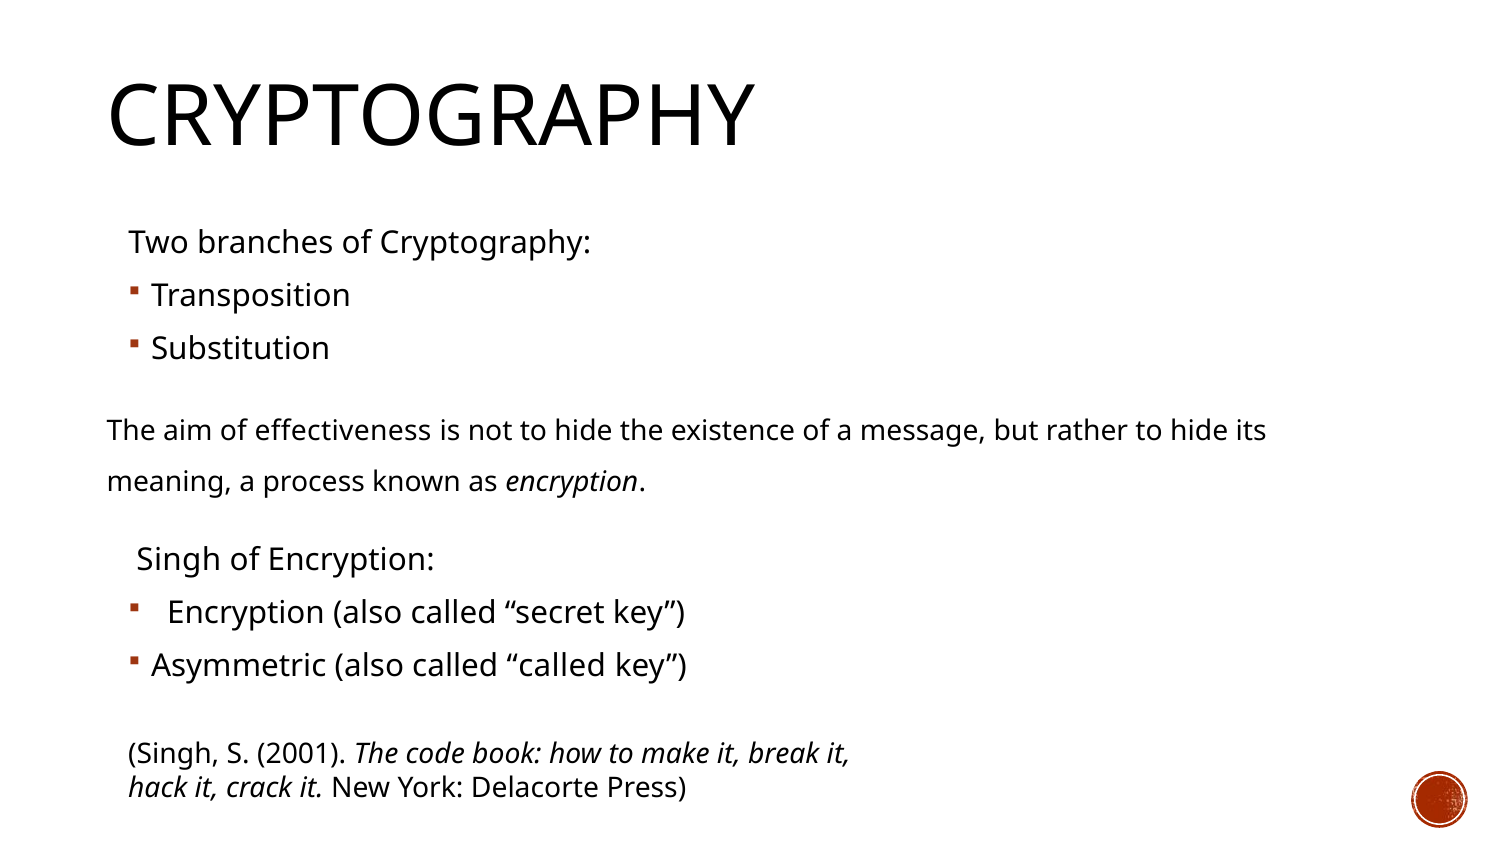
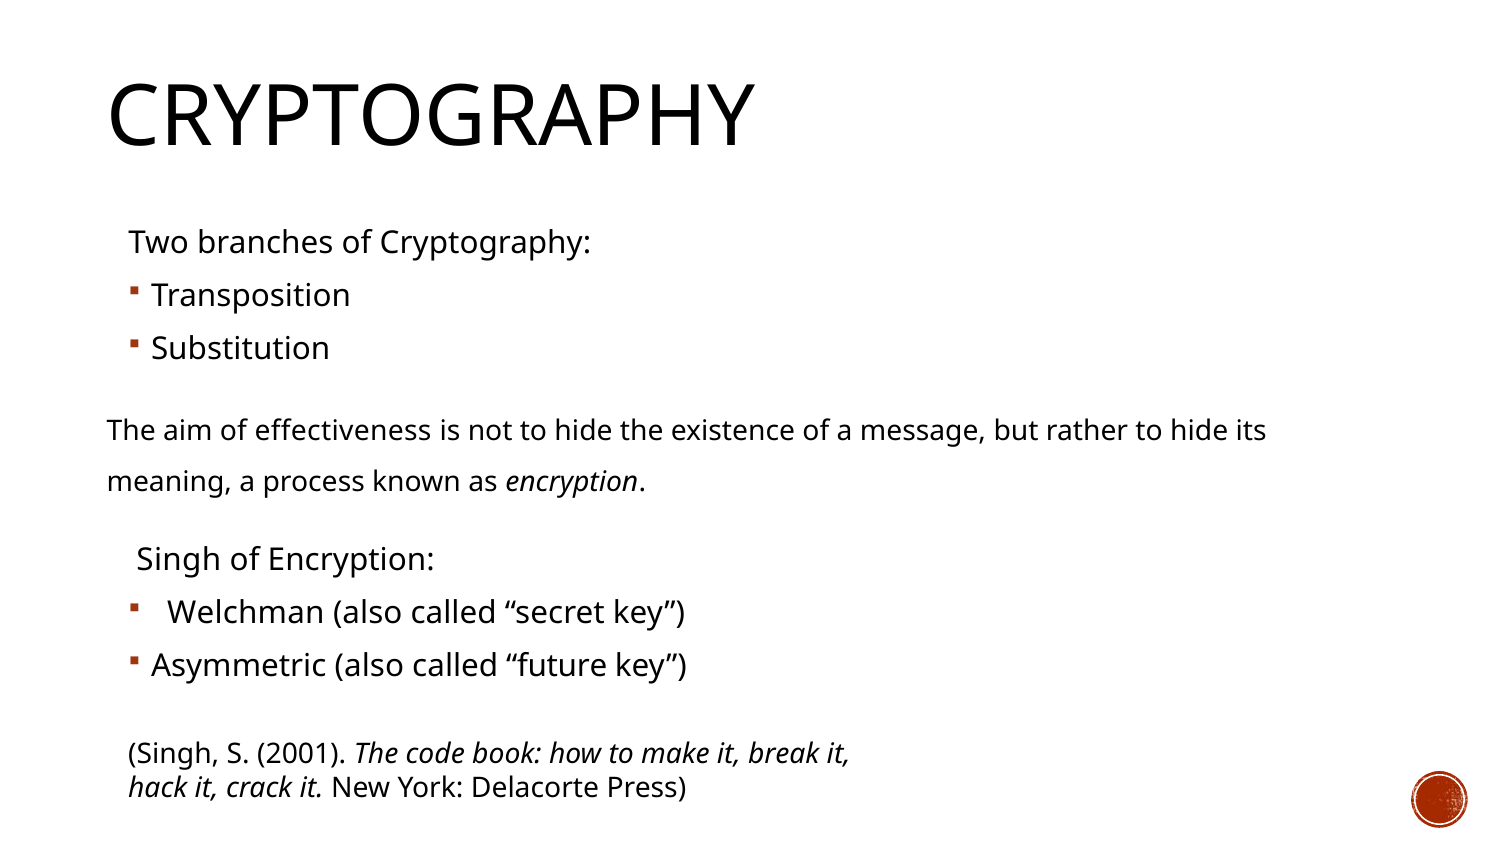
Encryption at (246, 613): Encryption -> Welchman
called called: called -> future
